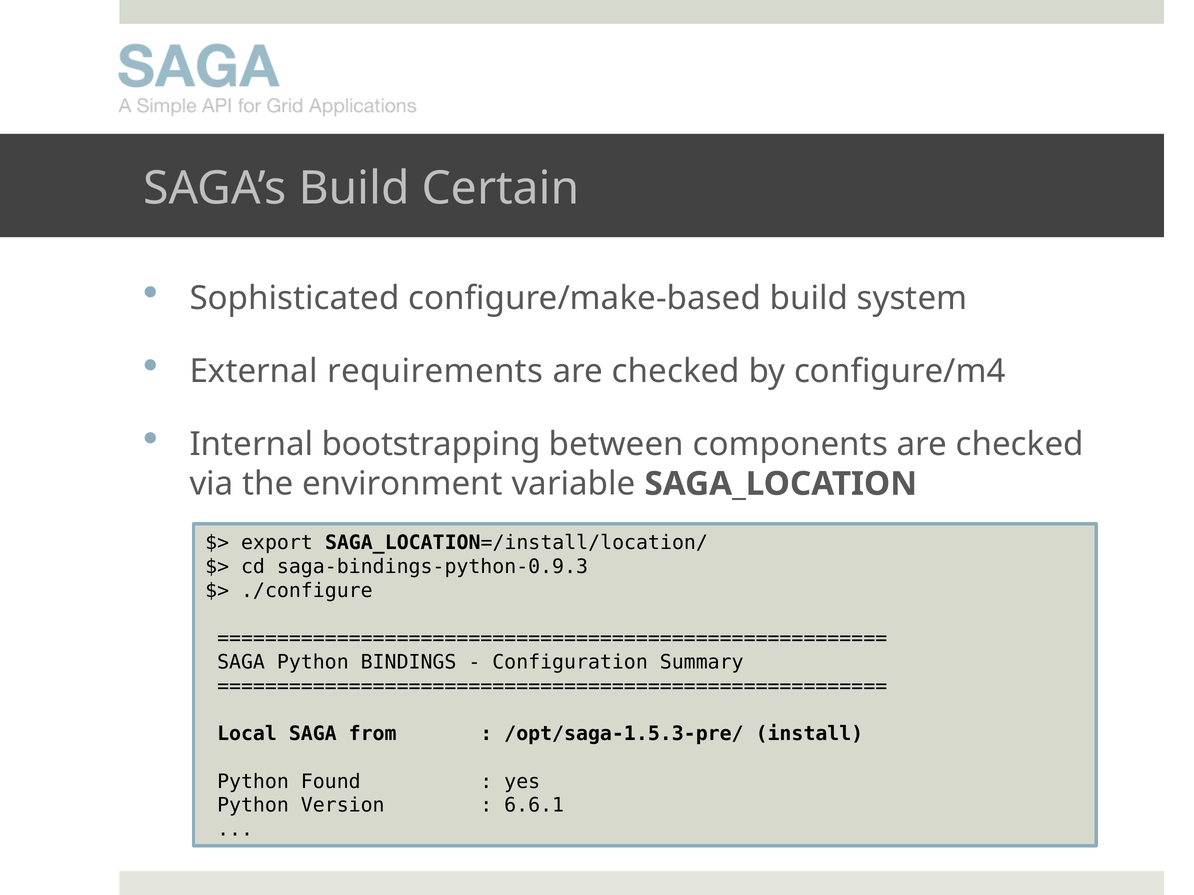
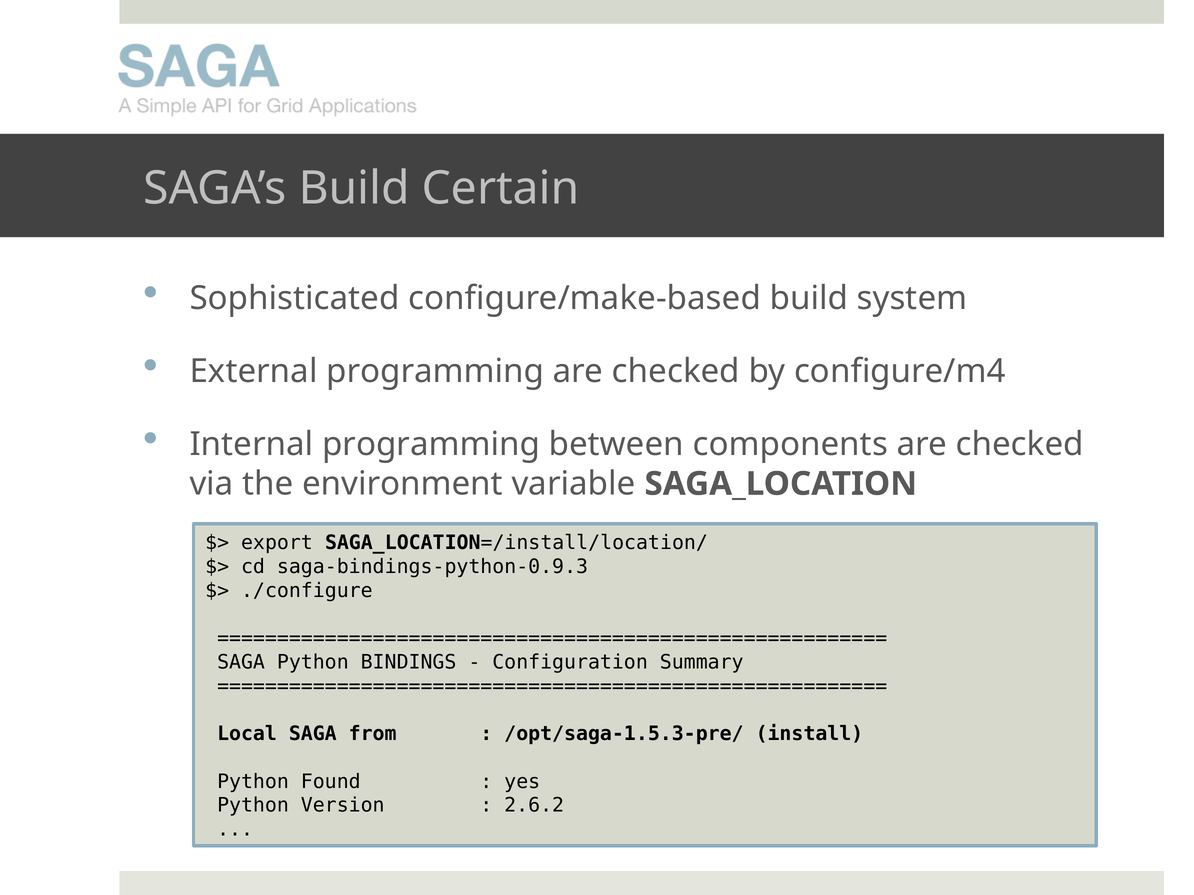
External requirements: requirements -> programming
Internal bootstrapping: bootstrapping -> programming
6.6.1: 6.6.1 -> 2.6.2
